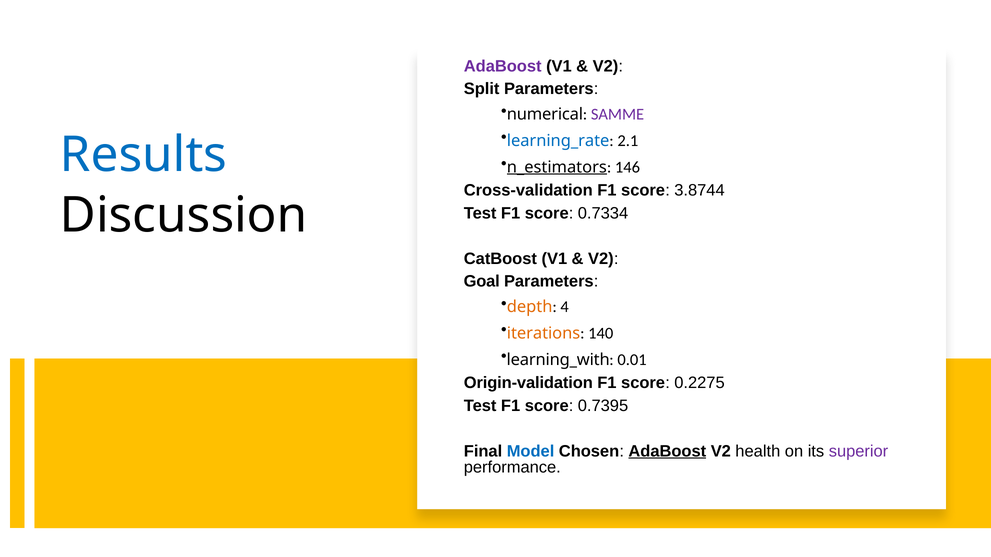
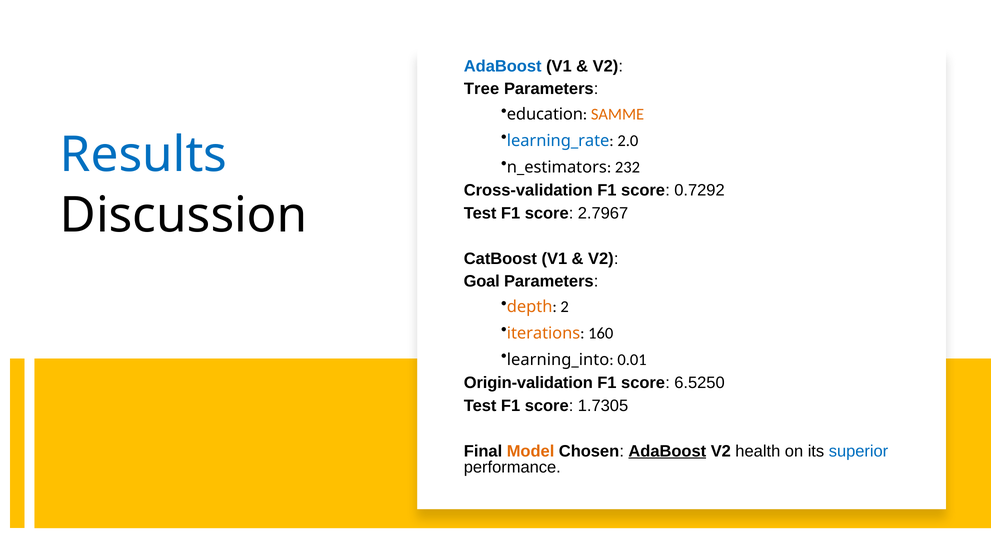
AdaBoost at (503, 66) colour: purple -> blue
Split: Split -> Tree
numerical: numerical -> education
SAMME colour: purple -> orange
2.1: 2.1 -> 2.0
n_estimators underline: present -> none
146: 146 -> 232
3.8744: 3.8744 -> 0.7292
0.7334: 0.7334 -> 2.7967
4: 4 -> 2
140: 140 -> 160
learning_with: learning_with -> learning_into
0.2275: 0.2275 -> 6.5250
0.7395: 0.7395 -> 1.7305
Model colour: blue -> orange
superior colour: purple -> blue
